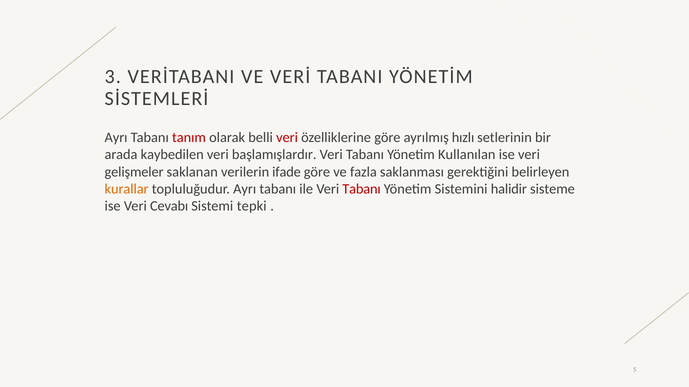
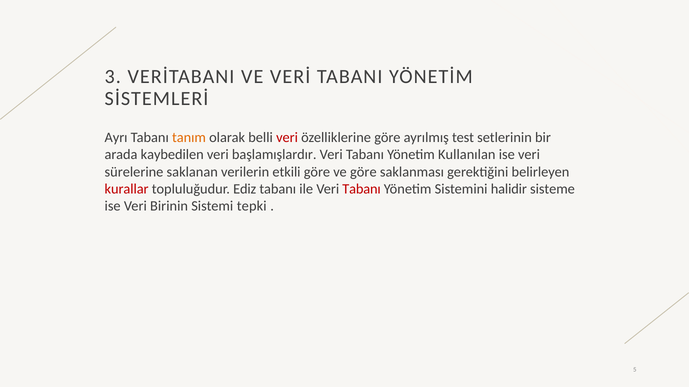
tanım colour: red -> orange
hızlı: hızlı -> test
gelişmeler: gelişmeler -> sürelerine
ifade: ifade -> etkili
ve fazla: fazla -> göre
kurallar colour: orange -> red
topluluğudur Ayrı: Ayrı -> Ediz
Cevabı: Cevabı -> Birinin
